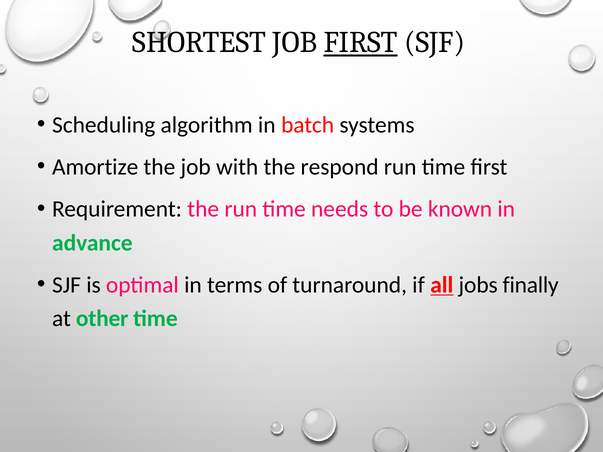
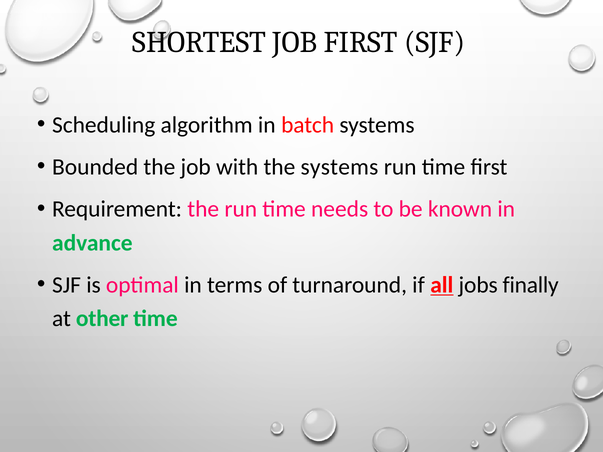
FIRST at (361, 42) underline: present -> none
Amortize: Amortize -> Bounded
the respond: respond -> systems
